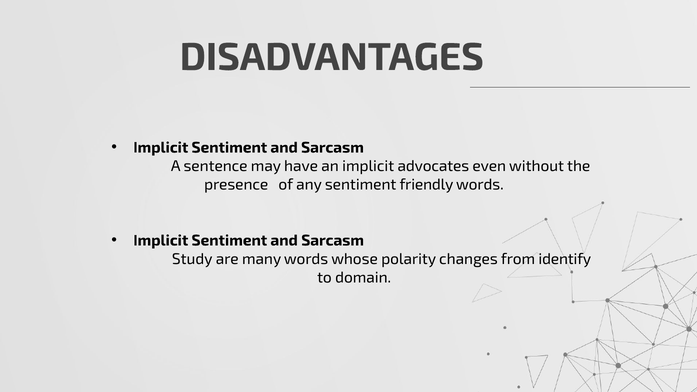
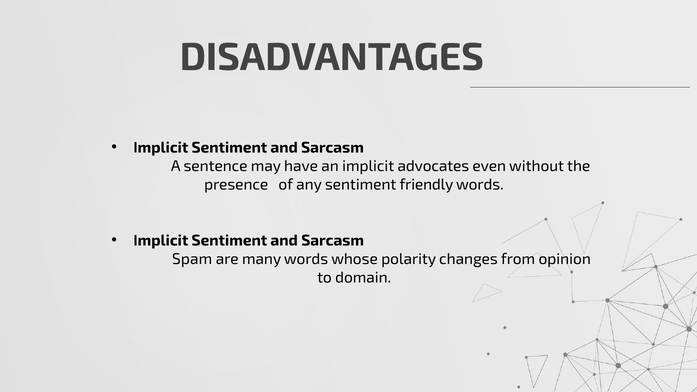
Study: Study -> Spam
identify: identify -> opinion
